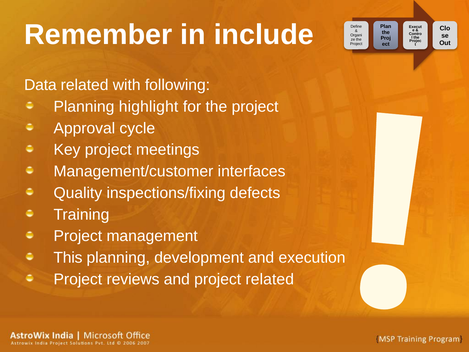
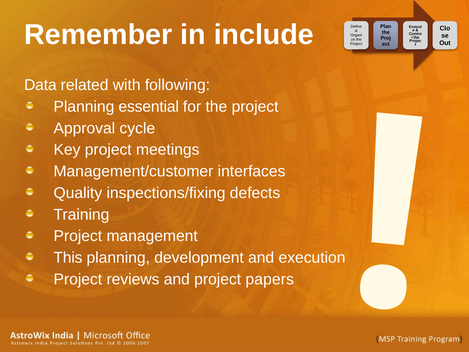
highlight: highlight -> essential
project related: related -> papers
